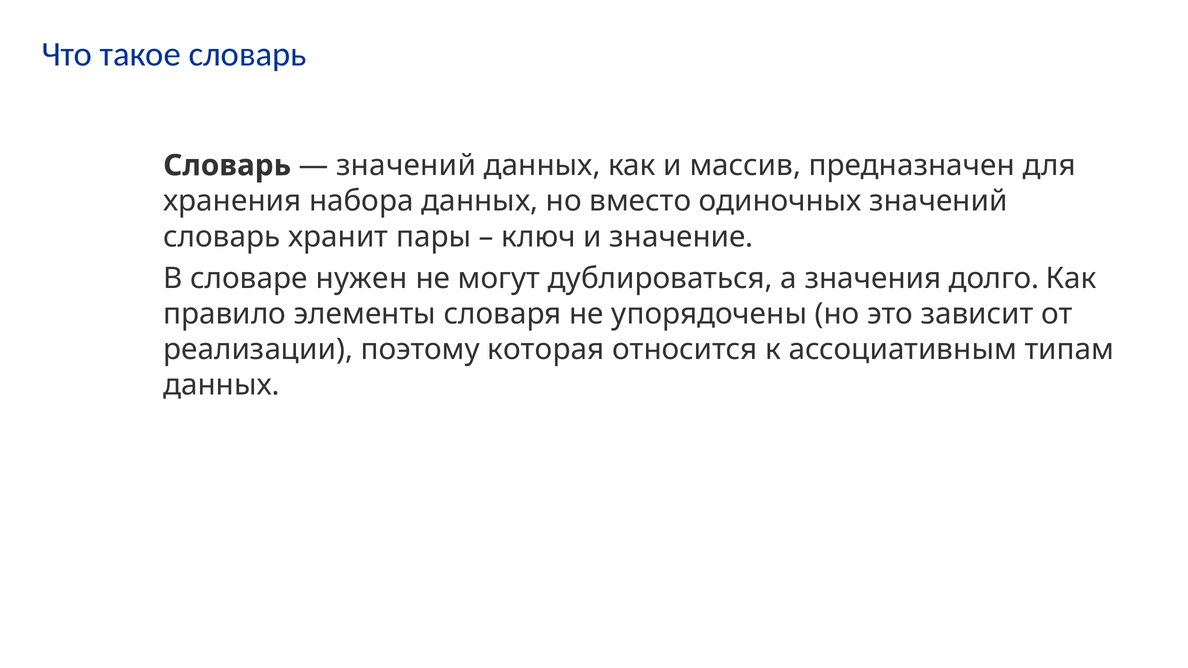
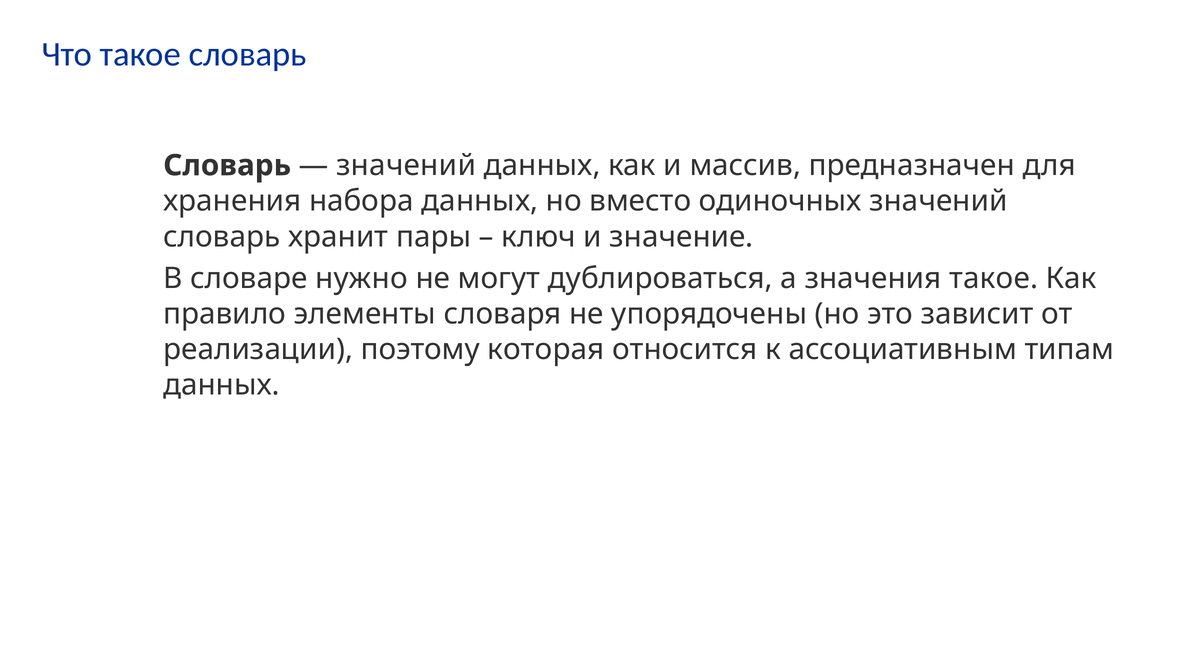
нужен: нужен -> нужно
значения долго: долго -> такое
